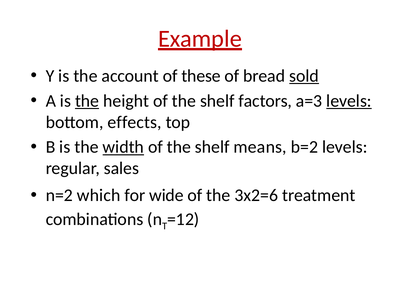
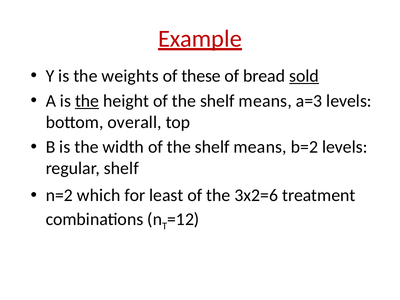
account: account -> weights
factors at (265, 101): factors -> means
levels at (349, 101) underline: present -> none
effects: effects -> overall
width underline: present -> none
regular sales: sales -> shelf
wide: wide -> least
